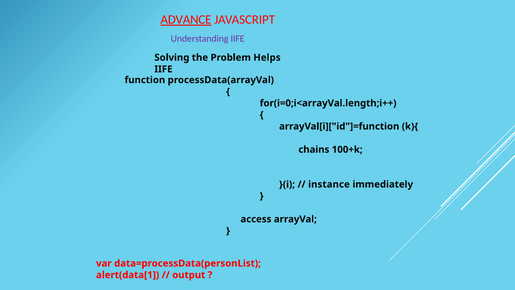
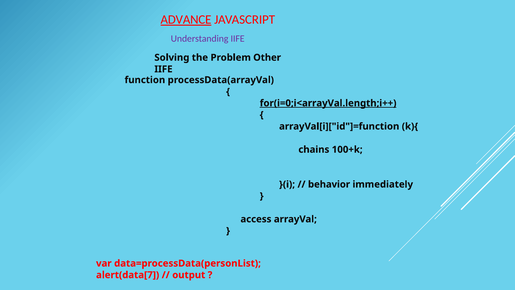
Helps: Helps -> Other
for(i=0;i<arrayVal.length;i++ underline: none -> present
instance: instance -> behavior
alert(data[1: alert(data[1 -> alert(data[7
